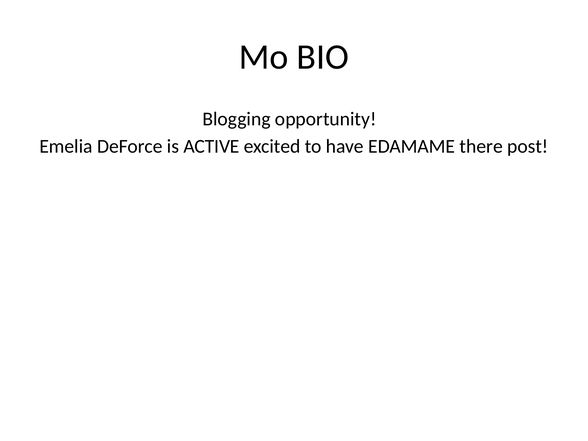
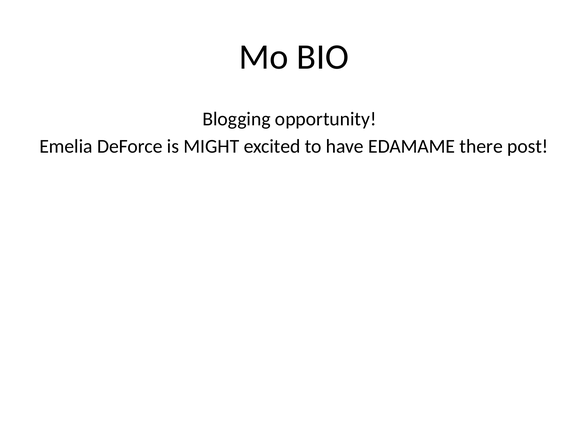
ACTIVE: ACTIVE -> MIGHT
